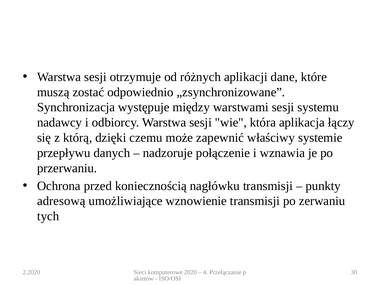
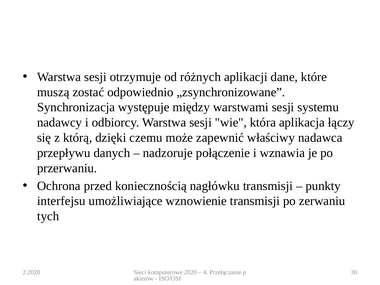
systemie: systemie -> nadawca
adresową: adresową -> interfejsu
